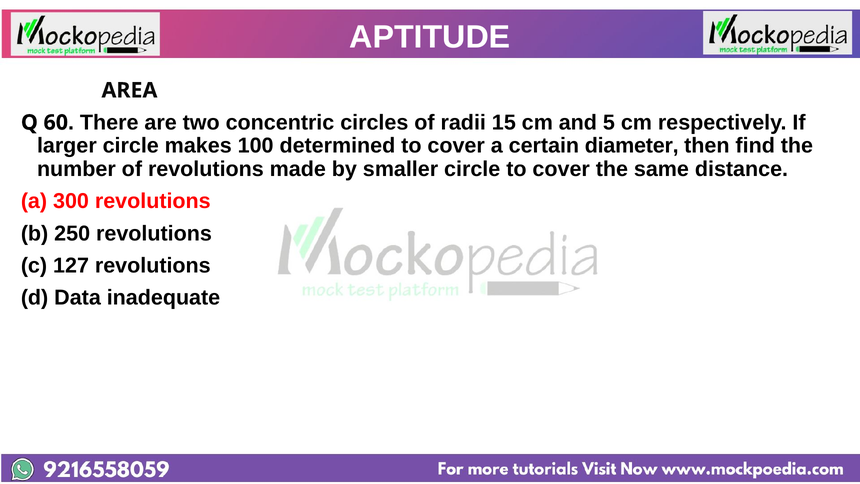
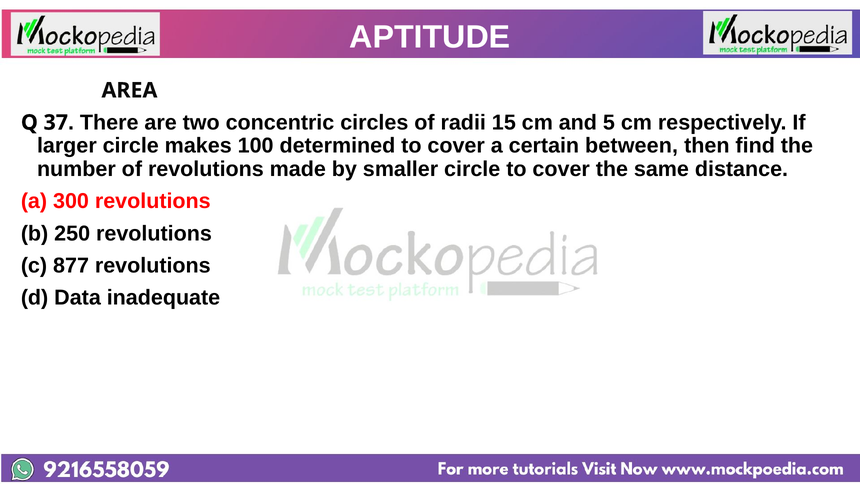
60: 60 -> 37
diameter: diameter -> between
127: 127 -> 877
